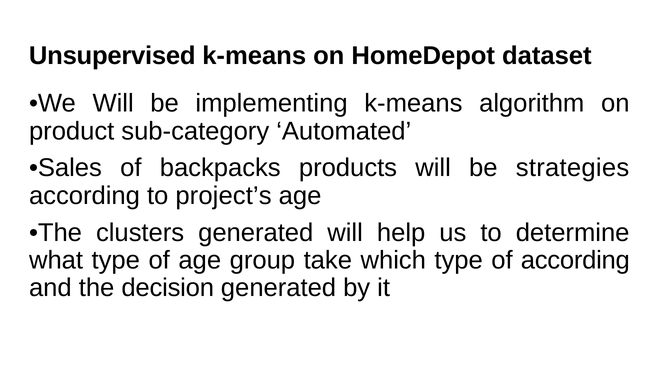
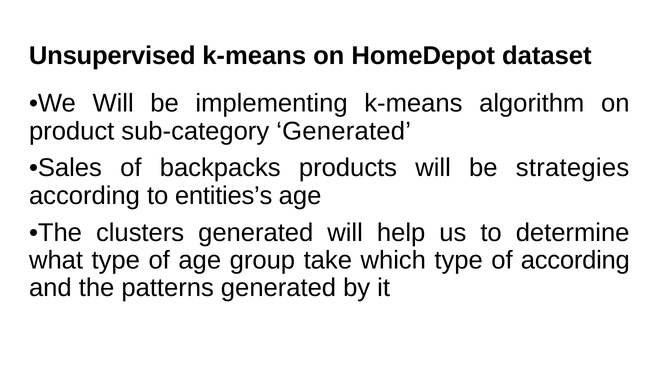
sub-category Automated: Automated -> Generated
project’s: project’s -> entities’s
decision: decision -> patterns
